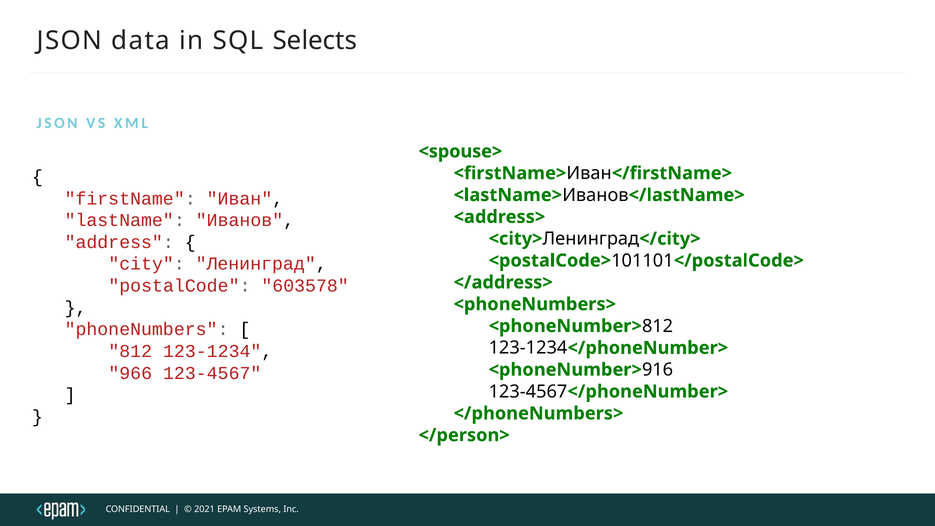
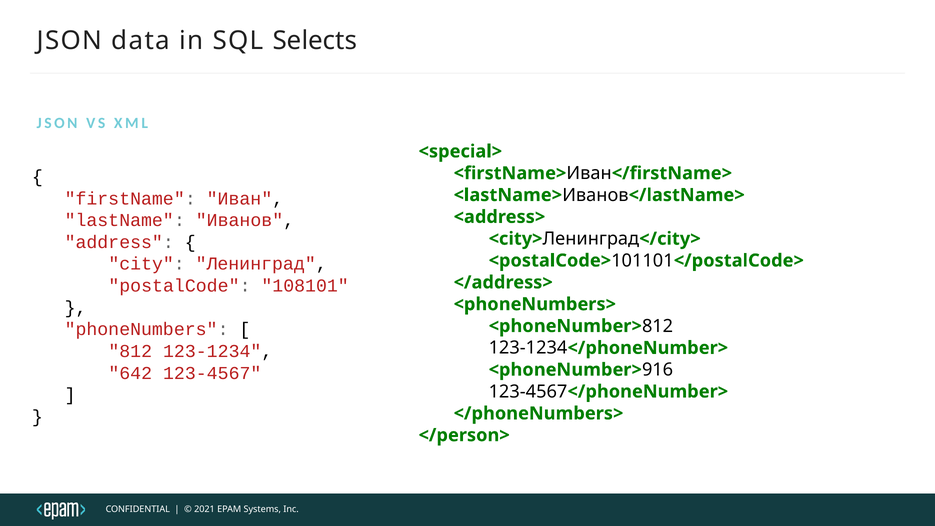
<spouse>: <spouse> -> <special>
603578: 603578 -> 108101
966: 966 -> 642
